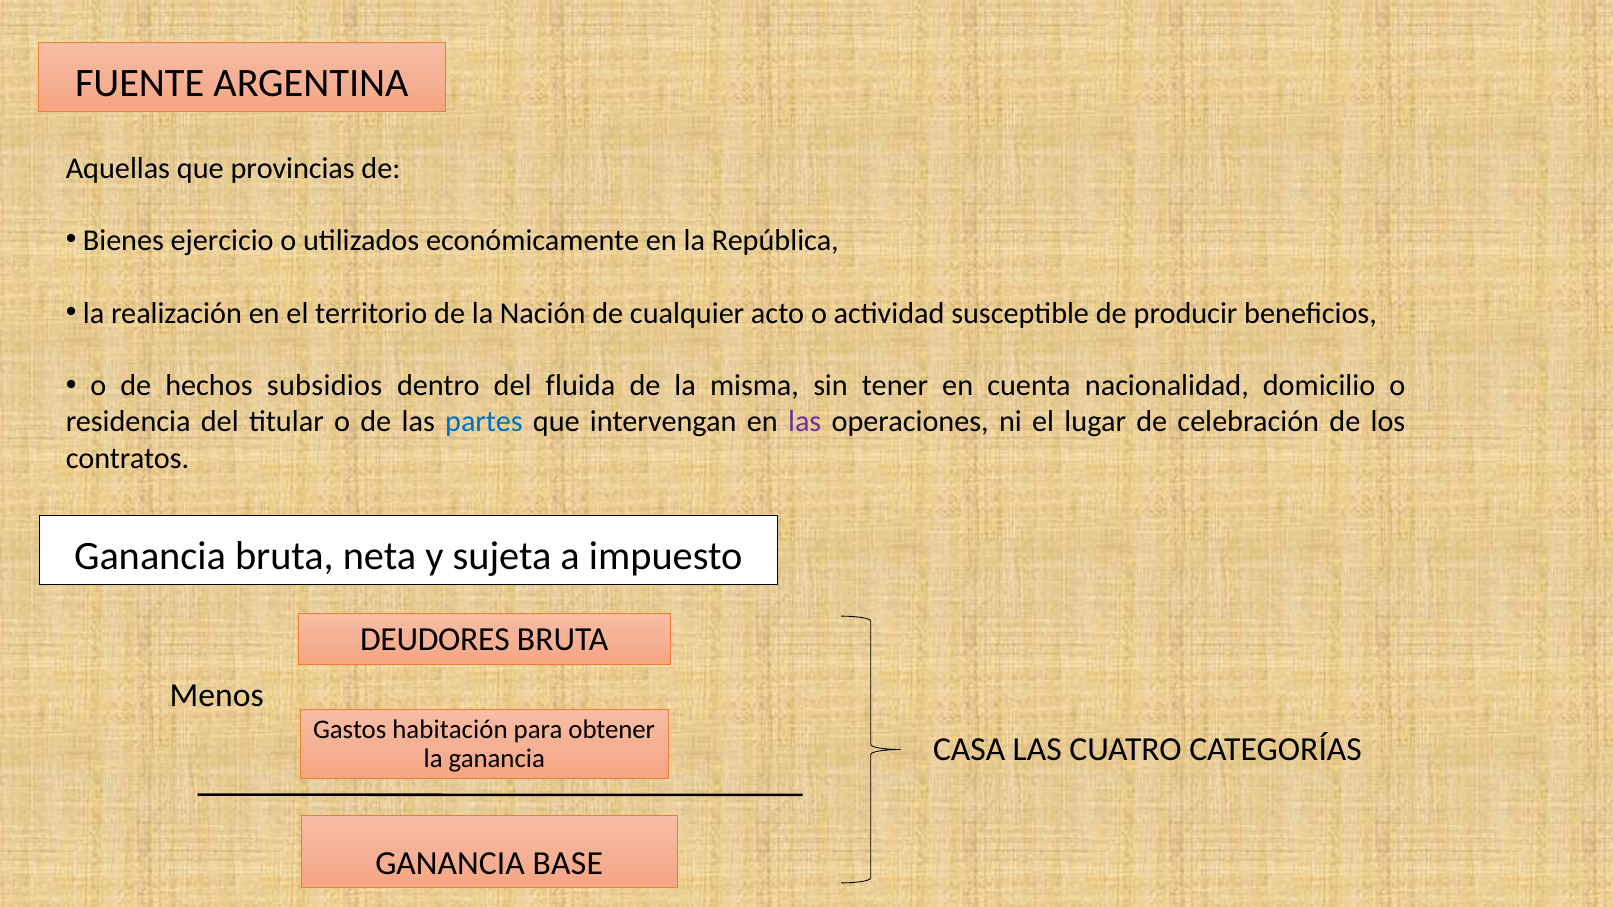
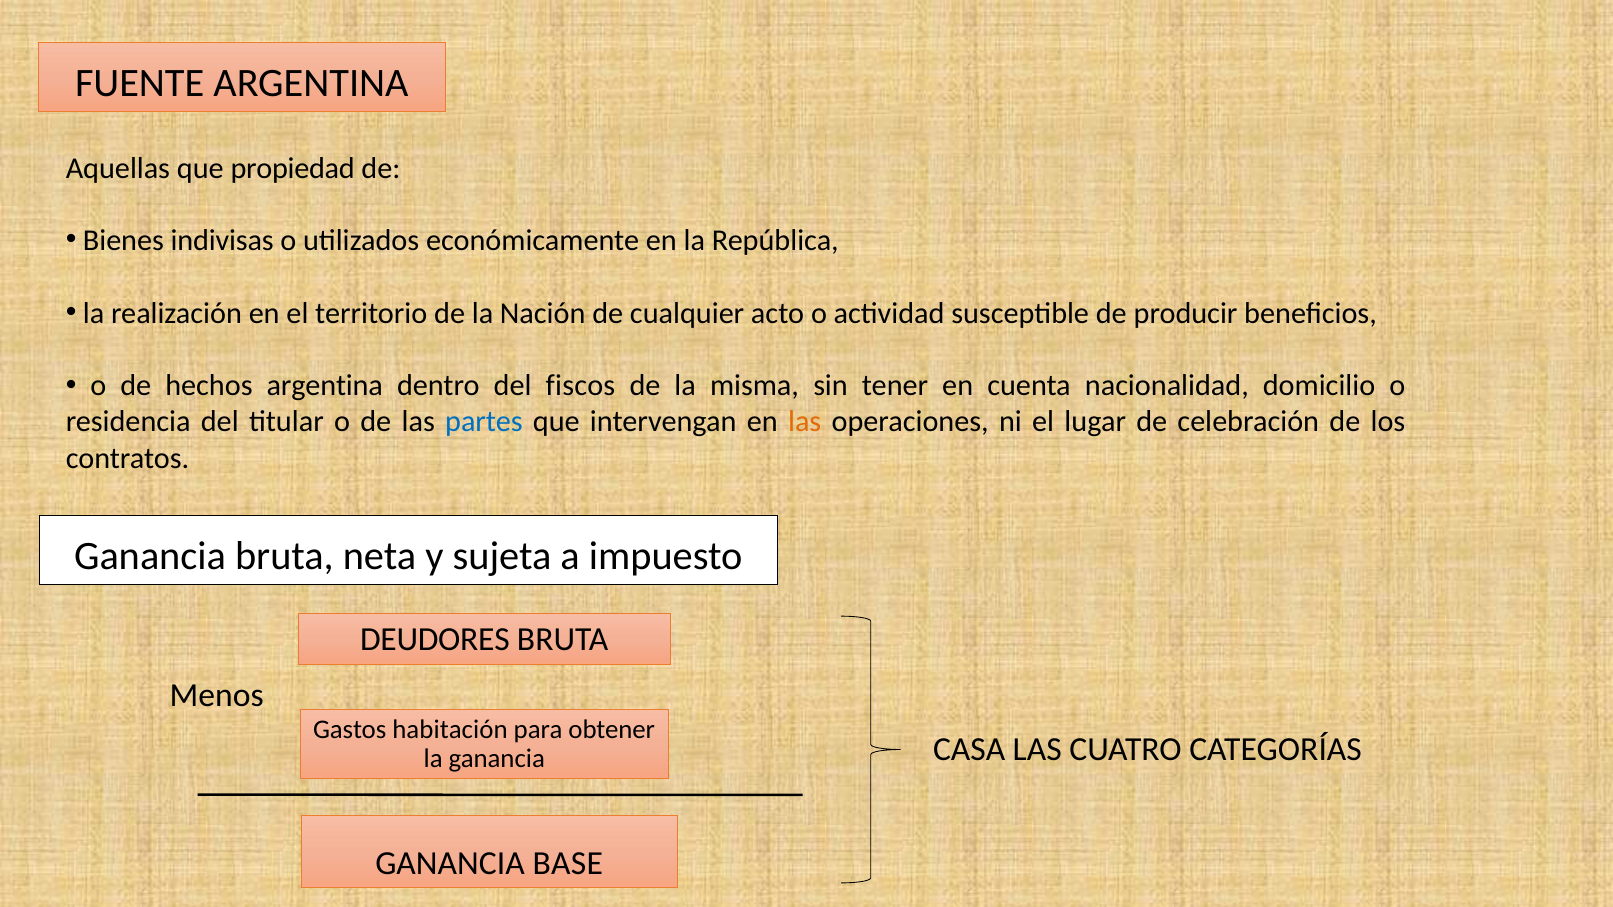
provincias: provincias -> propiedad
ejercicio: ejercicio -> indivisas
hechos subsidios: subsidios -> argentina
fluida: fluida -> fiscos
las at (805, 422) colour: purple -> orange
